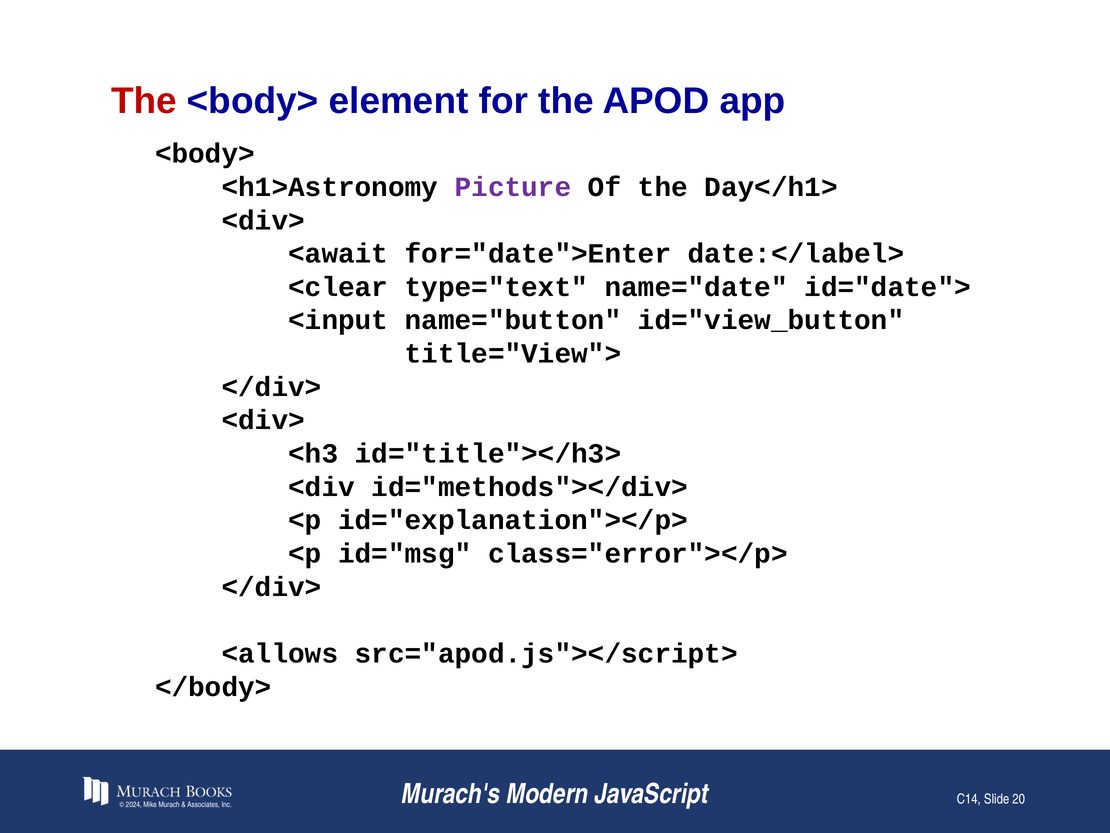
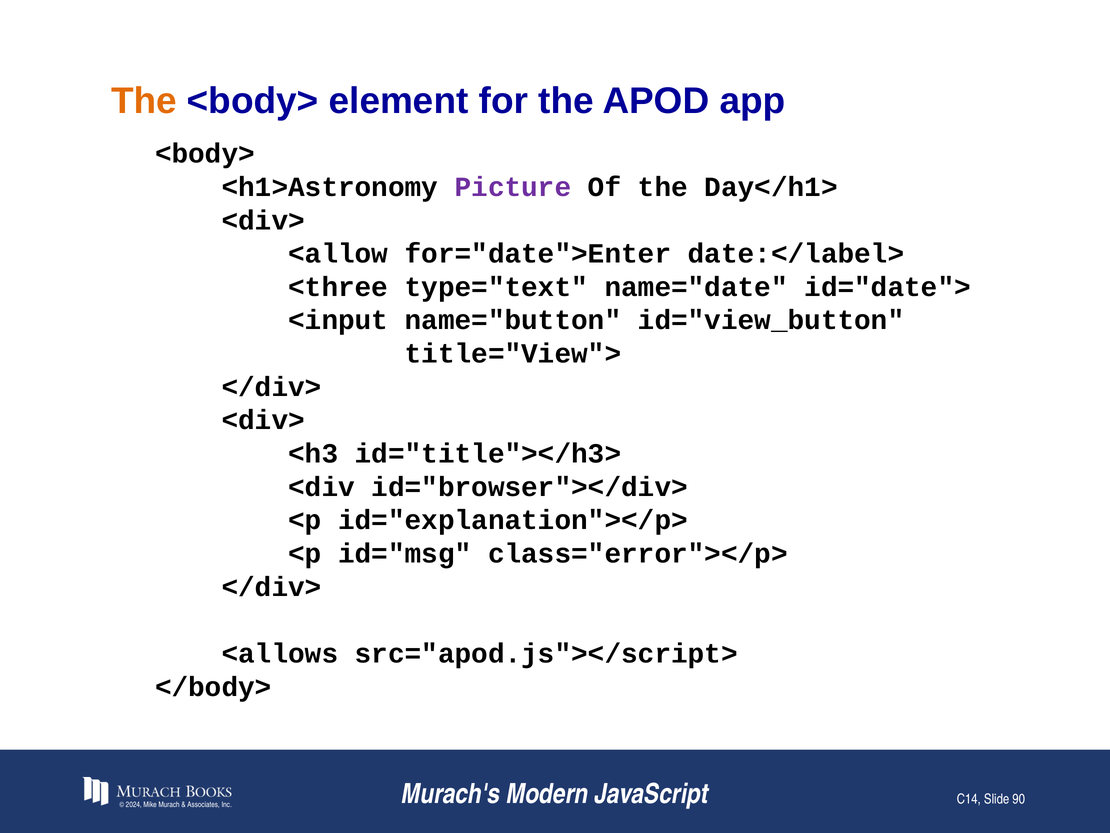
The at (144, 101) colour: red -> orange
<await: <await -> <allow
<clear: <clear -> <three
id="methods"></div>: id="methods"></div> -> id="browser"></div>
20: 20 -> 90
